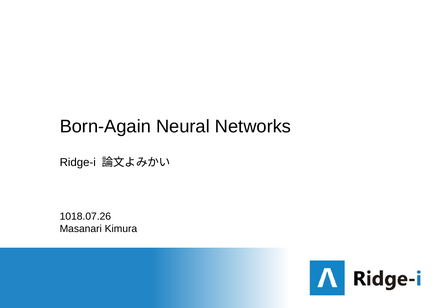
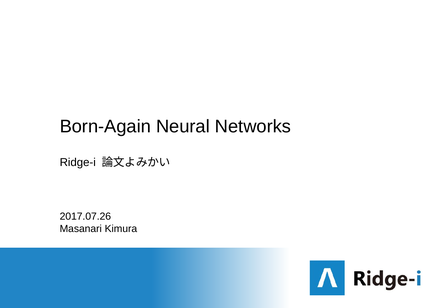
1018.07.26: 1018.07.26 -> 2017.07.26
